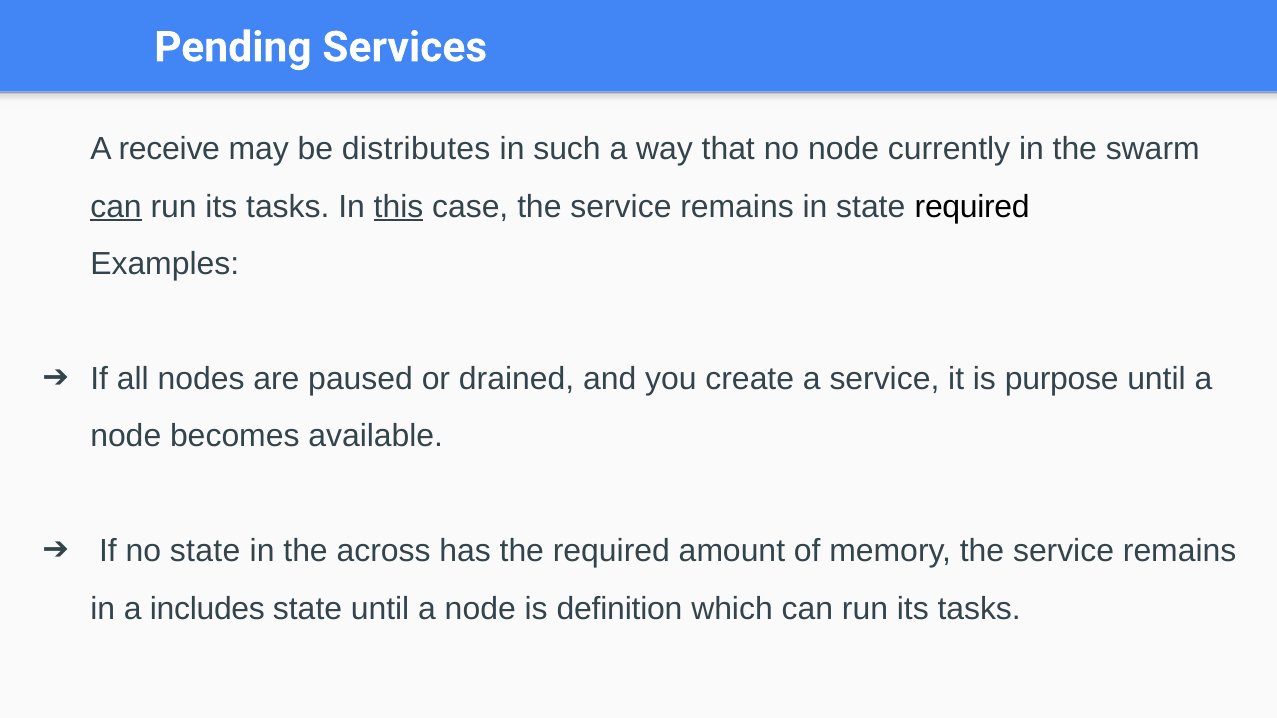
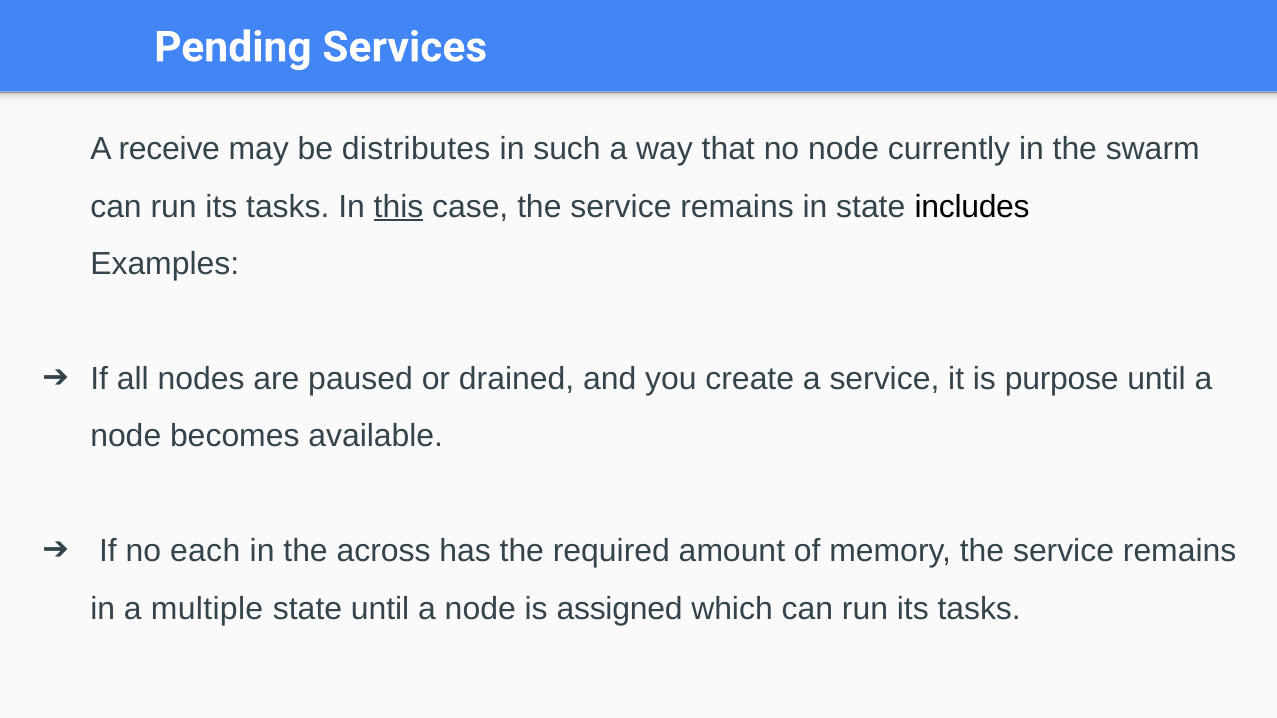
can at (116, 207) underline: present -> none
state required: required -> includes
no state: state -> each
includes: includes -> multiple
definition: definition -> assigned
